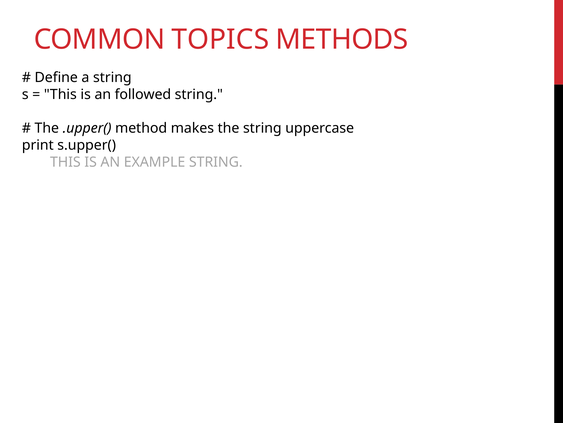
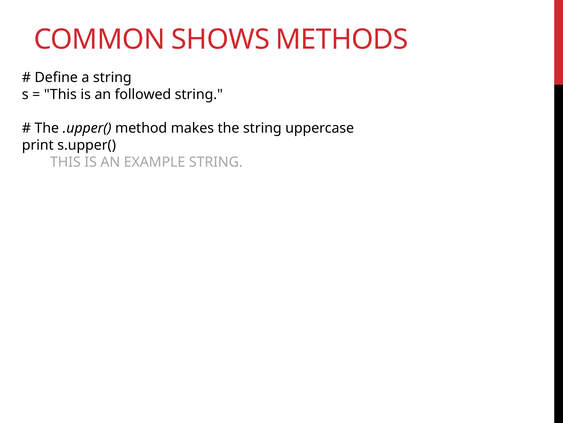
TOPICS: TOPICS -> SHOWS
